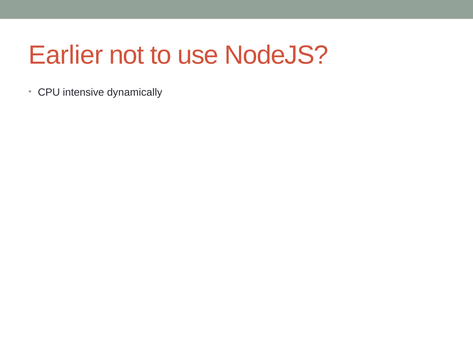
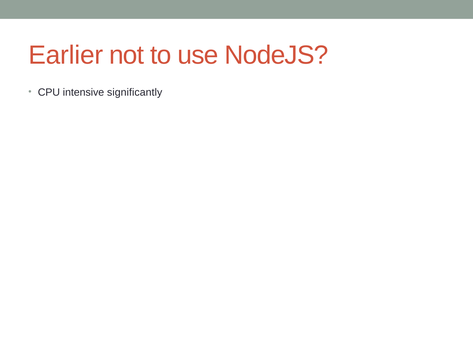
dynamically: dynamically -> significantly
